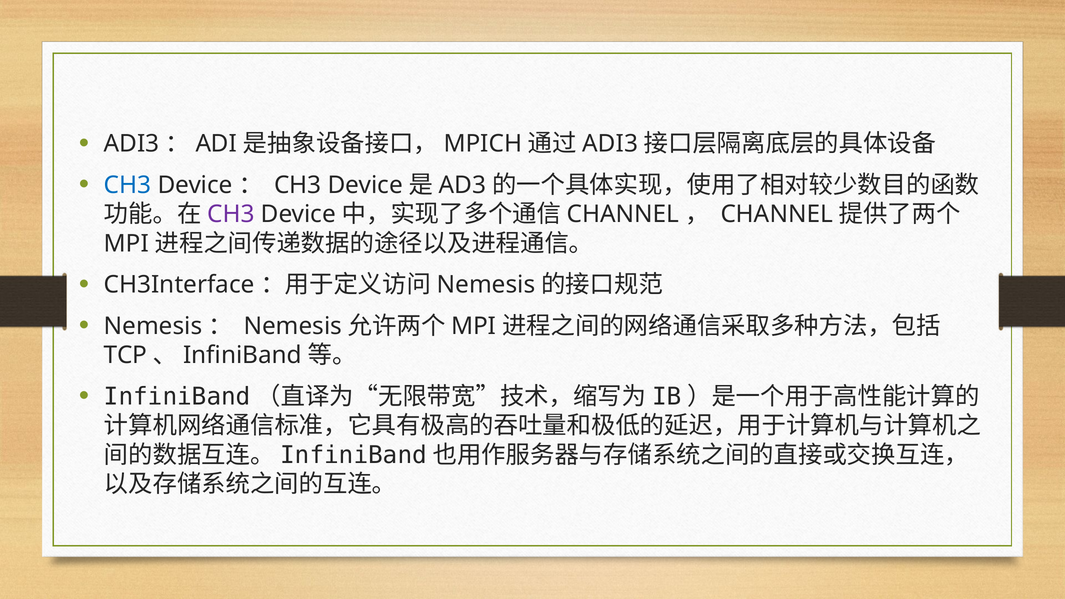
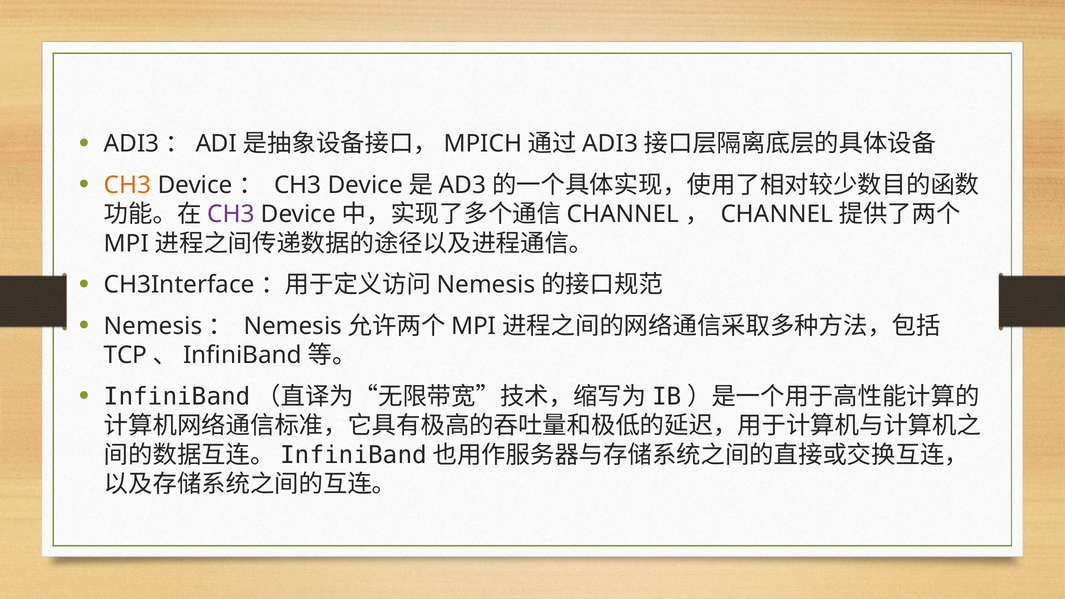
CH3 at (128, 185) colour: blue -> orange
